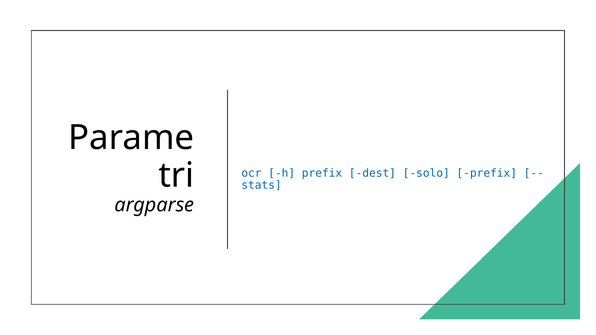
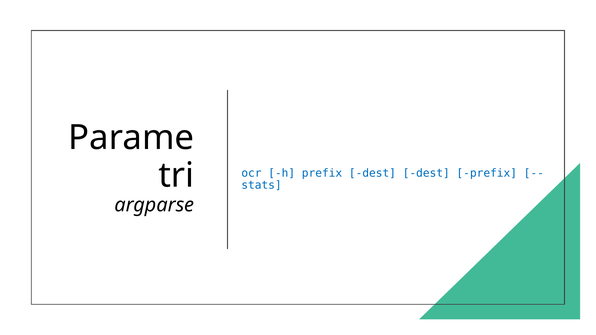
dest solo: solo -> dest
